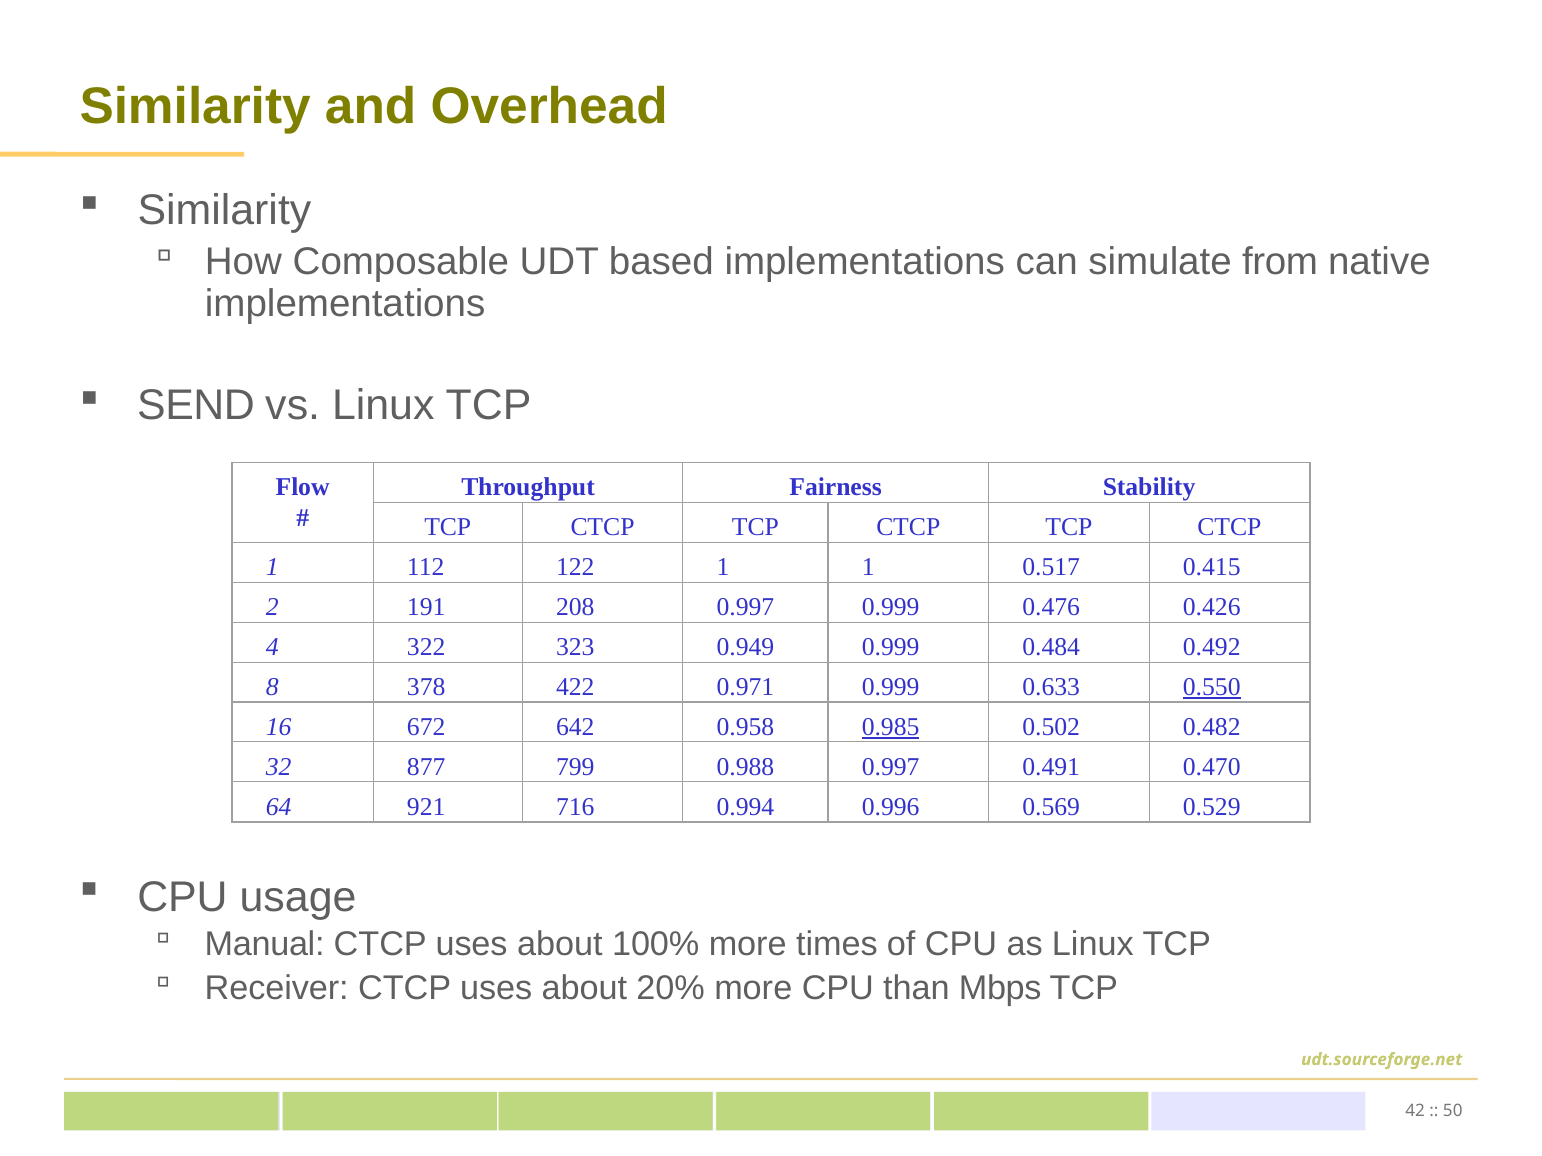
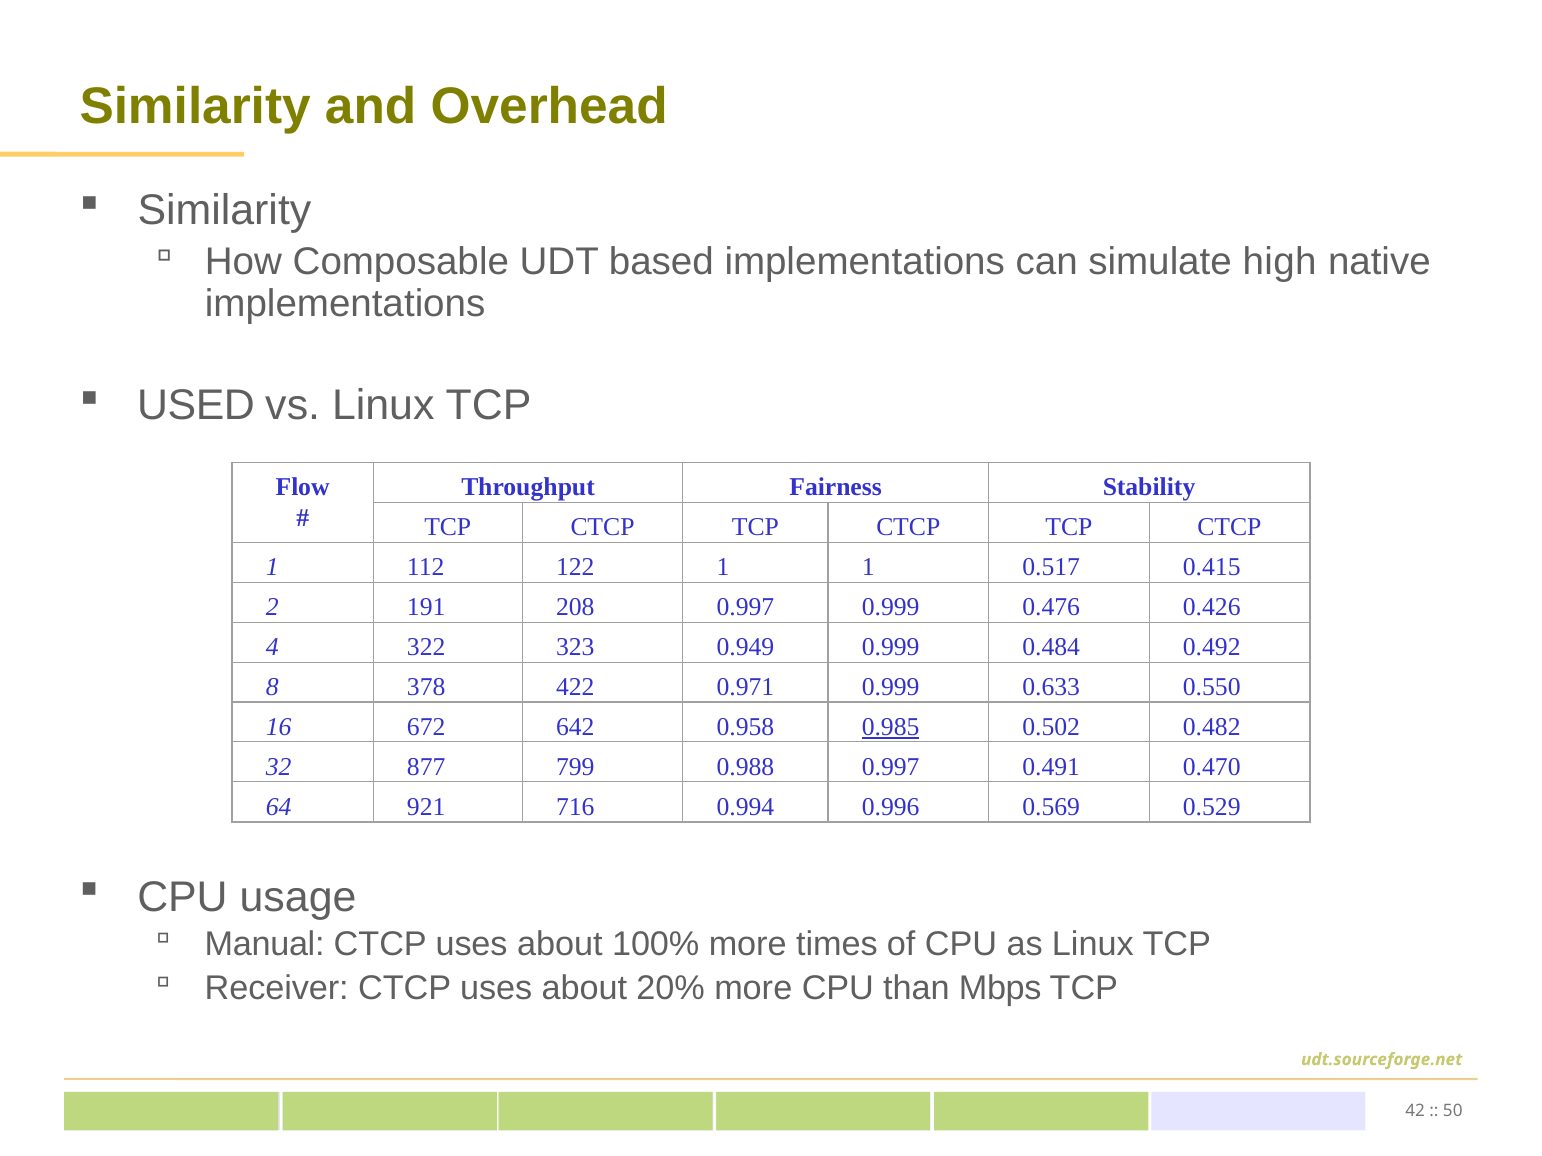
from: from -> high
SEND: SEND -> USED
0.550 underline: present -> none
